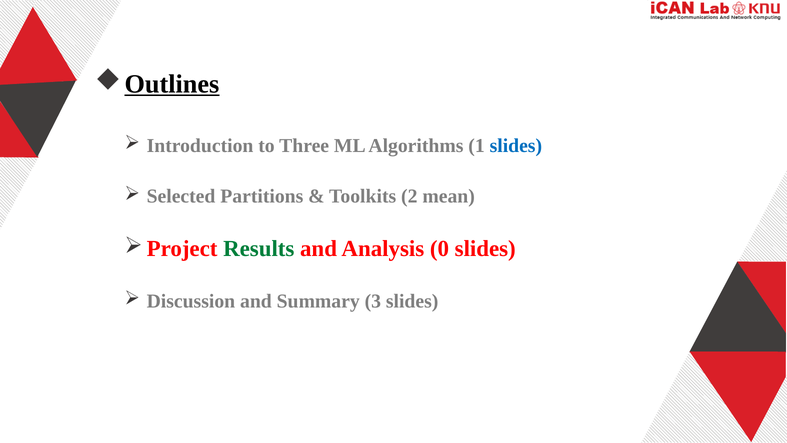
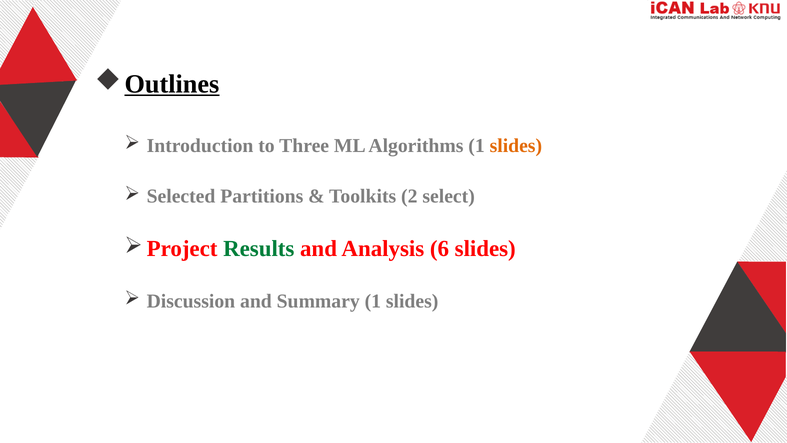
slides at (516, 146) colour: blue -> orange
mean: mean -> select
0: 0 -> 6
Summary 3: 3 -> 1
